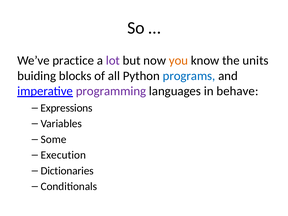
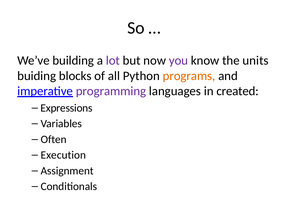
practice: practice -> building
you colour: orange -> purple
programs colour: blue -> orange
behave: behave -> created
Some: Some -> Often
Dictionaries: Dictionaries -> Assignment
